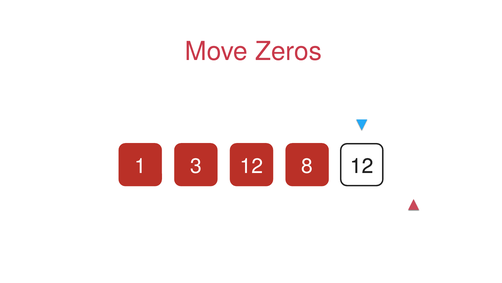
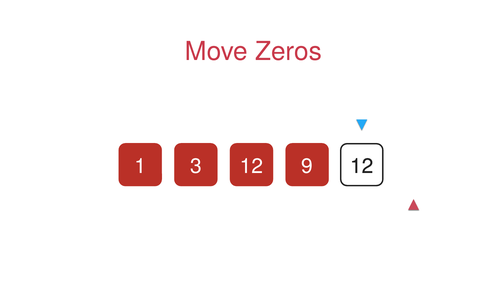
8: 8 -> 9
